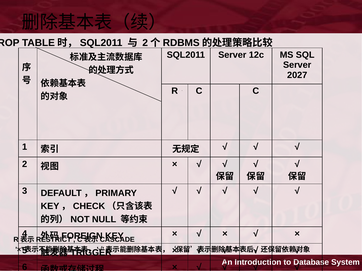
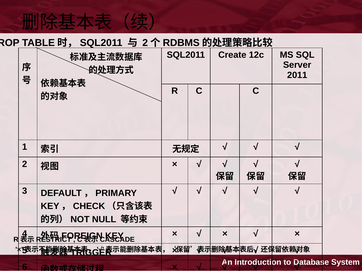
SQL2011 Server: Server -> Create
2027: 2027 -> 2011
